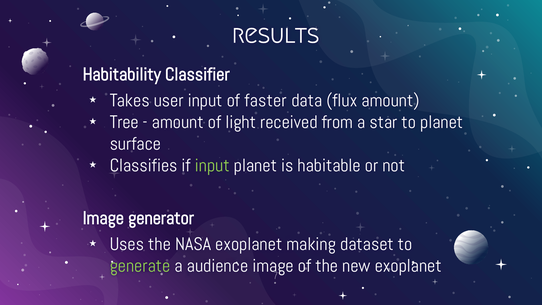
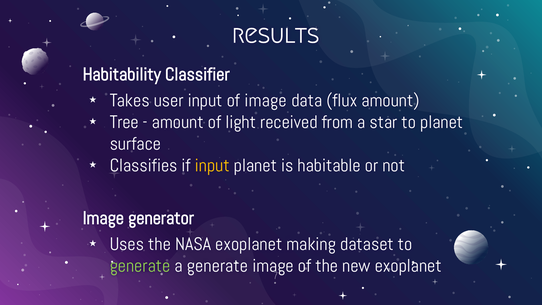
of faster: faster -> image
input at (212, 166) colour: light green -> yellow
a audience: audience -> generate
